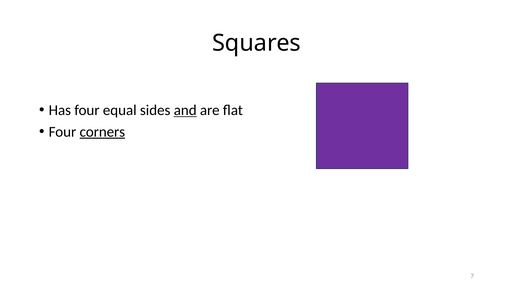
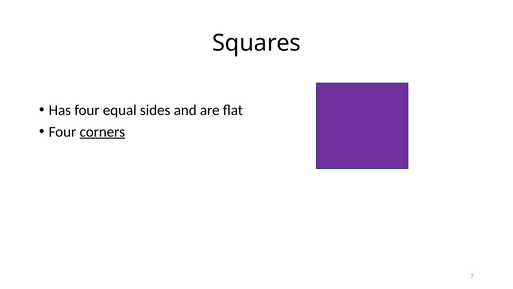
and underline: present -> none
